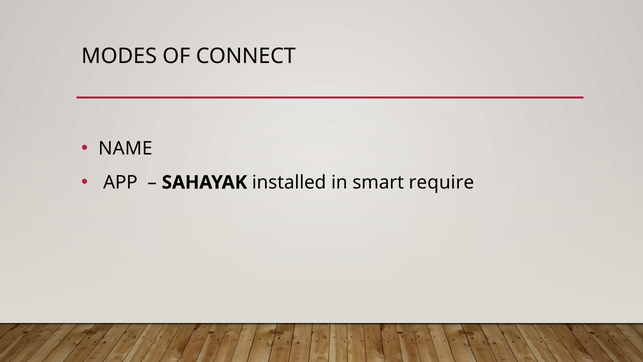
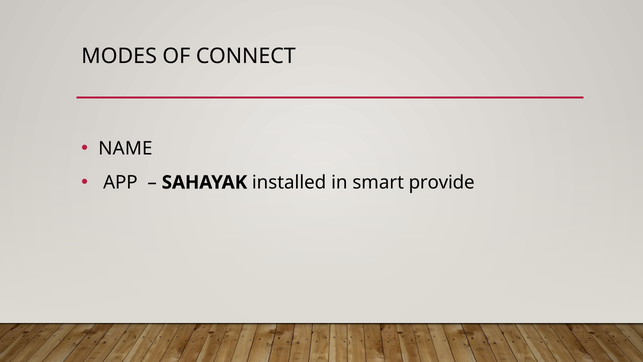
require: require -> provide
